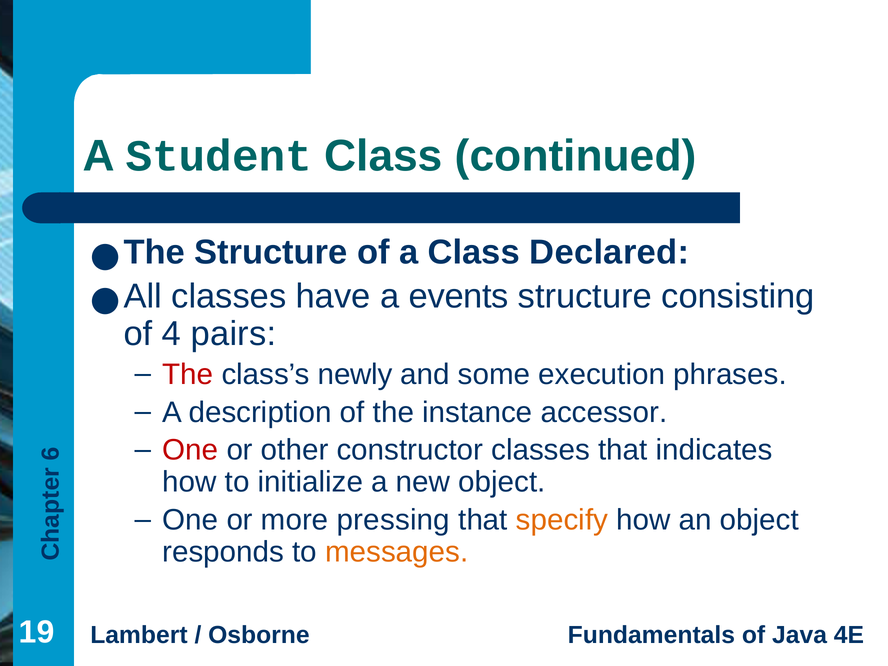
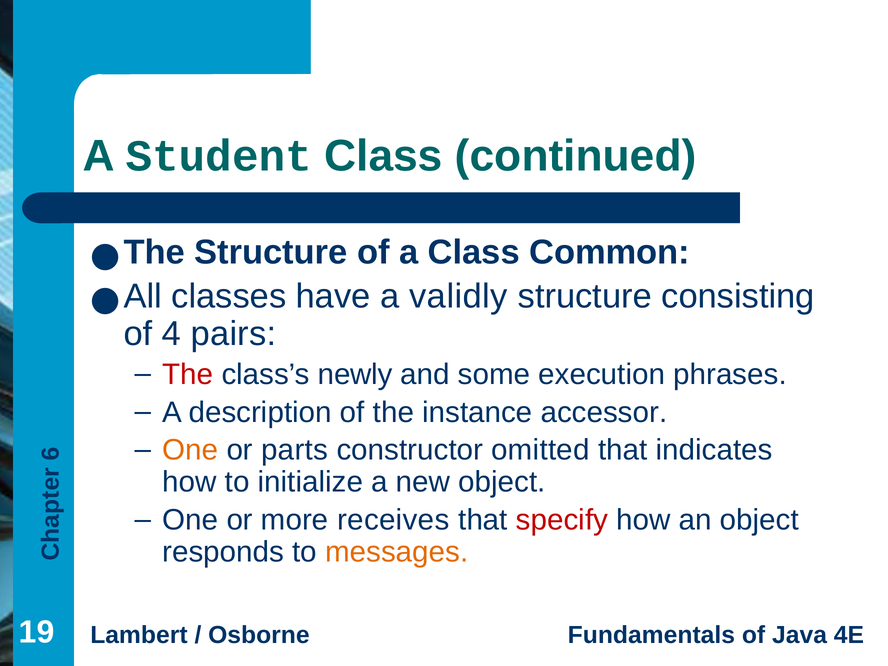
Declared: Declared -> Common
events: events -> validly
One at (190, 450) colour: red -> orange
other: other -> parts
constructor classes: classes -> omitted
pressing: pressing -> receives
specify colour: orange -> red
